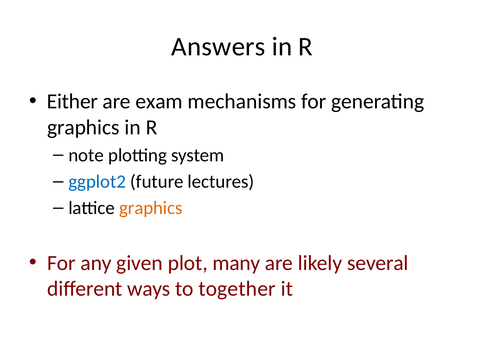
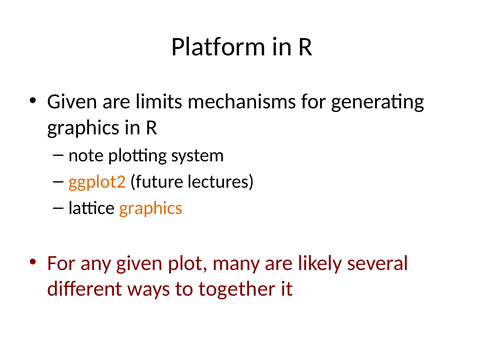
Answers: Answers -> Platform
Either at (72, 102): Either -> Given
exam: exam -> limits
ggplot2 colour: blue -> orange
